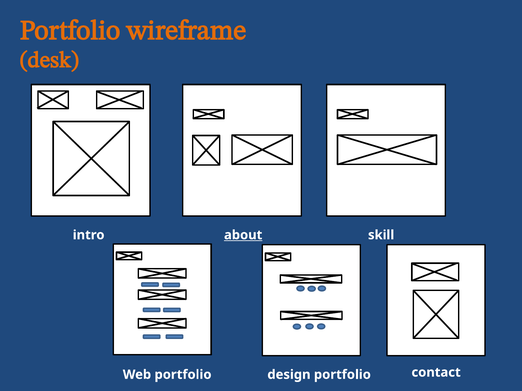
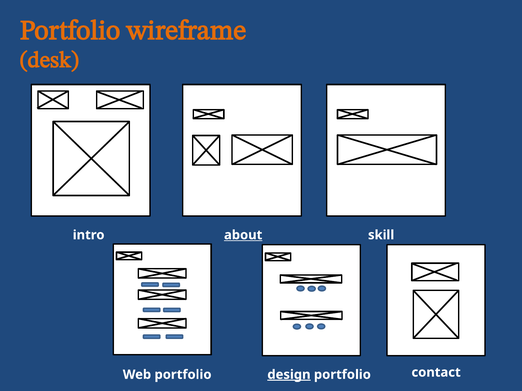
design underline: none -> present
